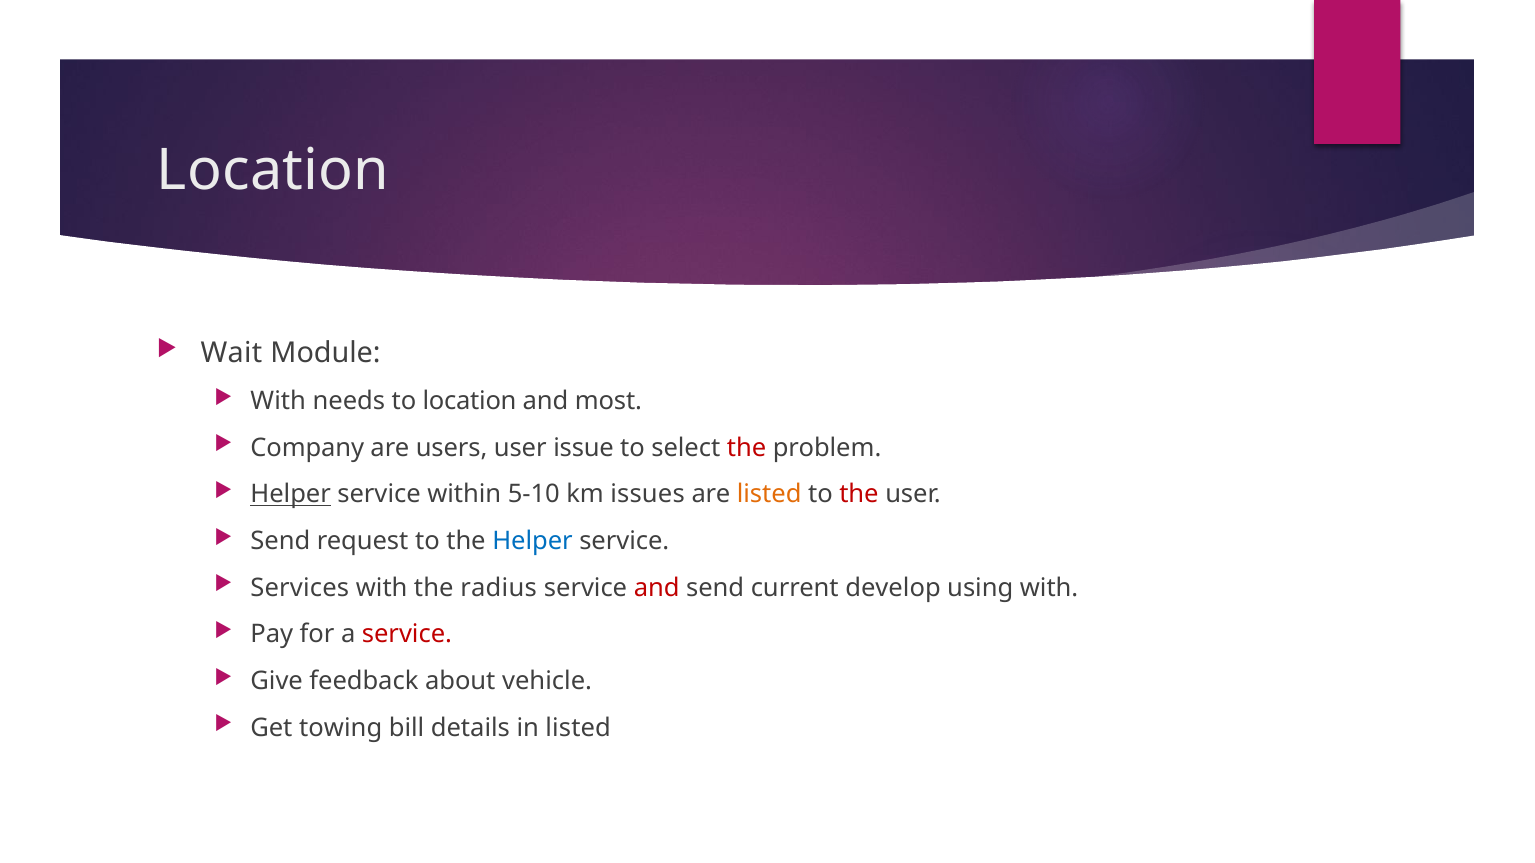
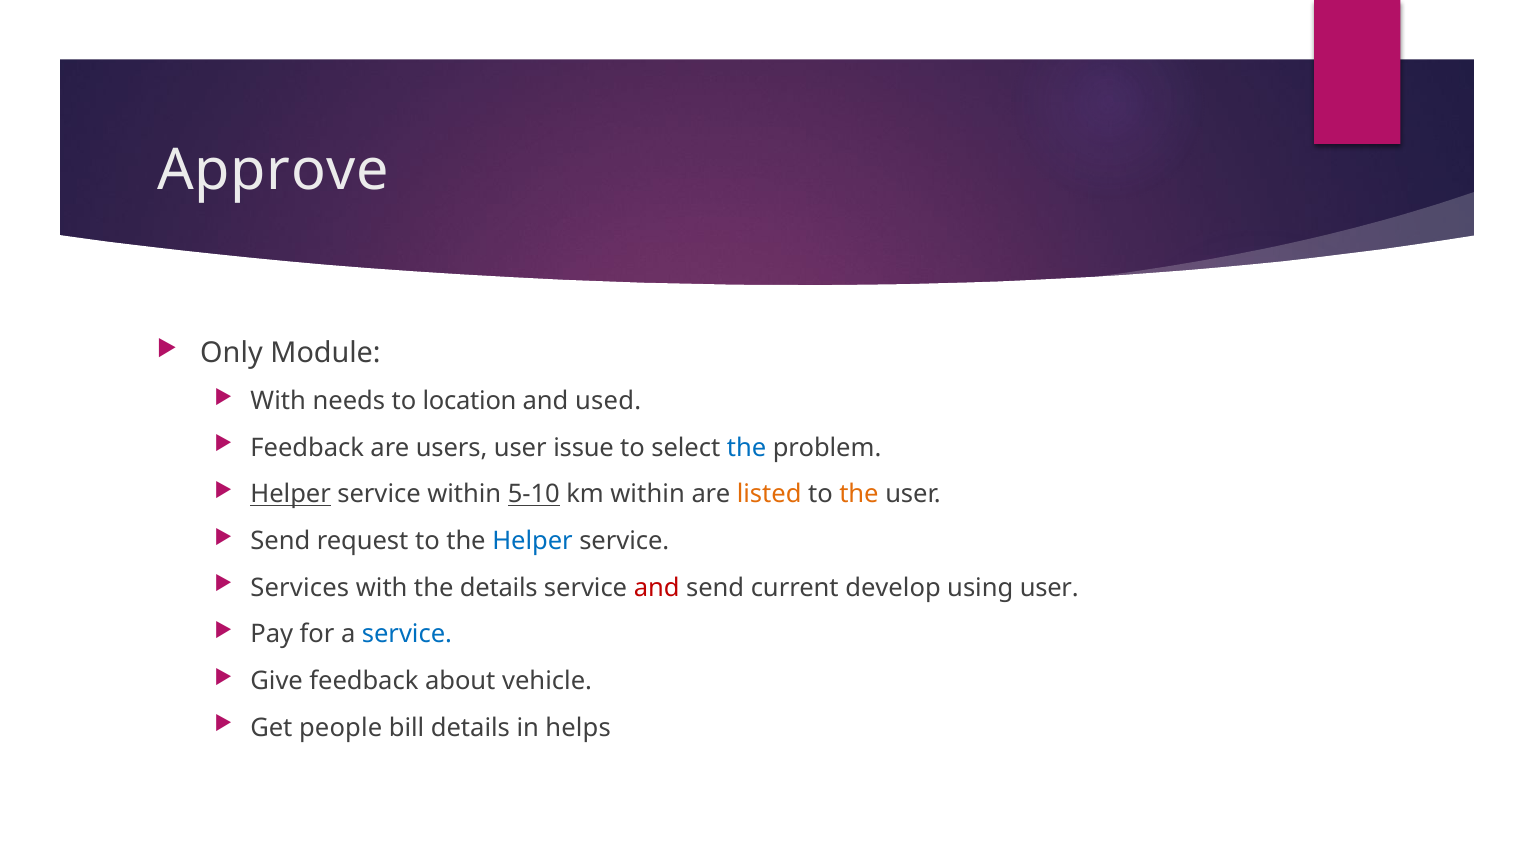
Location at (273, 171): Location -> Approve
Wait: Wait -> Only
most: most -> used
Company at (307, 448): Company -> Feedback
the at (747, 448) colour: red -> blue
5-10 underline: none -> present
km issues: issues -> within
the at (859, 495) colour: red -> orange
the radius: radius -> details
using with: with -> user
service at (407, 635) colour: red -> blue
towing: towing -> people
in listed: listed -> helps
